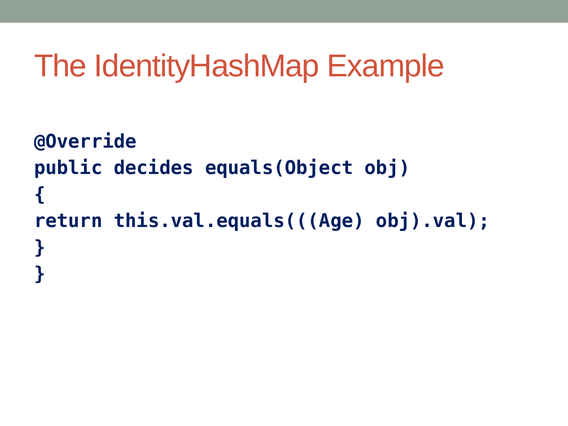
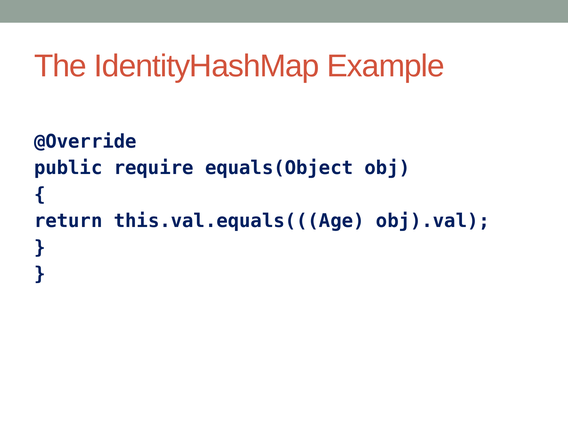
decides: decides -> require
